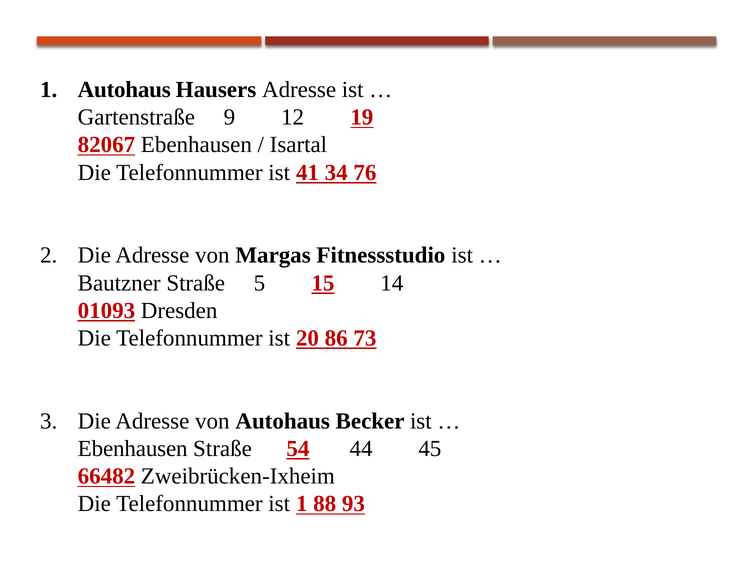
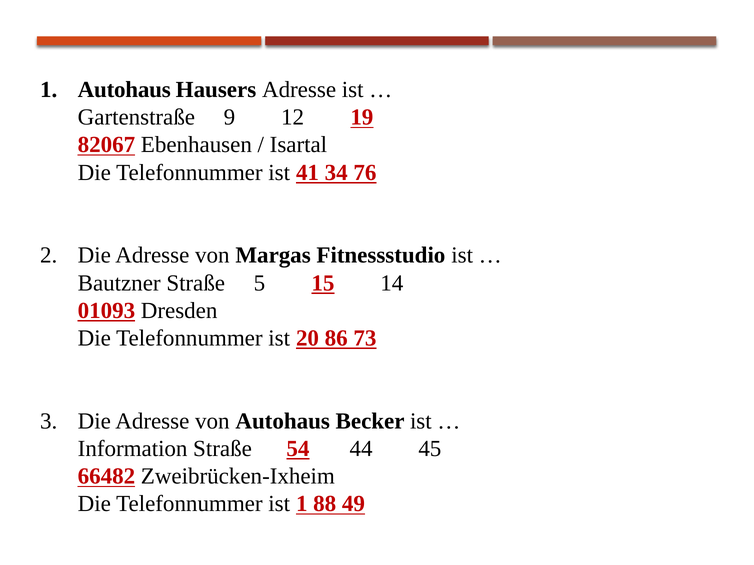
Ebenhausen at (133, 449): Ebenhausen -> Information
93: 93 -> 49
